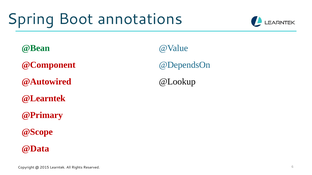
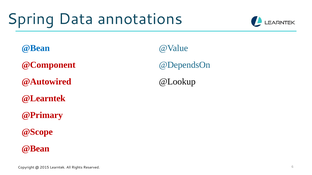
Boot: Boot -> Data
@Bean at (36, 48) colour: green -> blue
@Data at (35, 149): @Data -> @Bean
